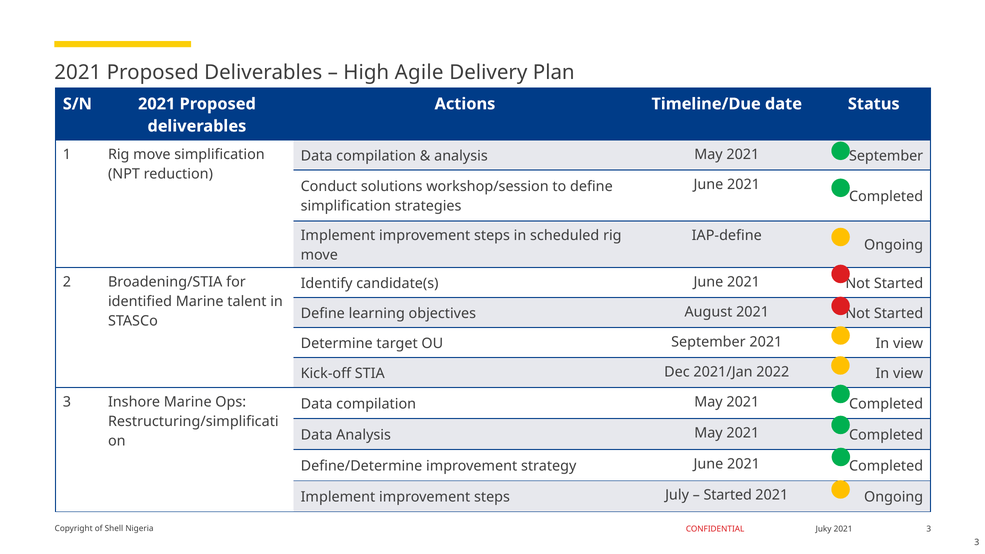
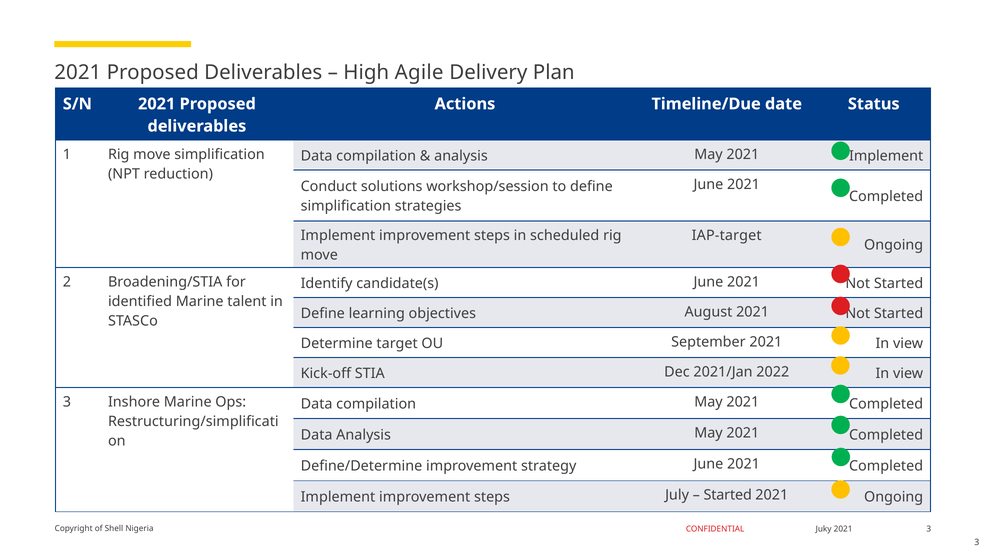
2021 September: September -> Implement
IAP-define: IAP-define -> IAP-target
